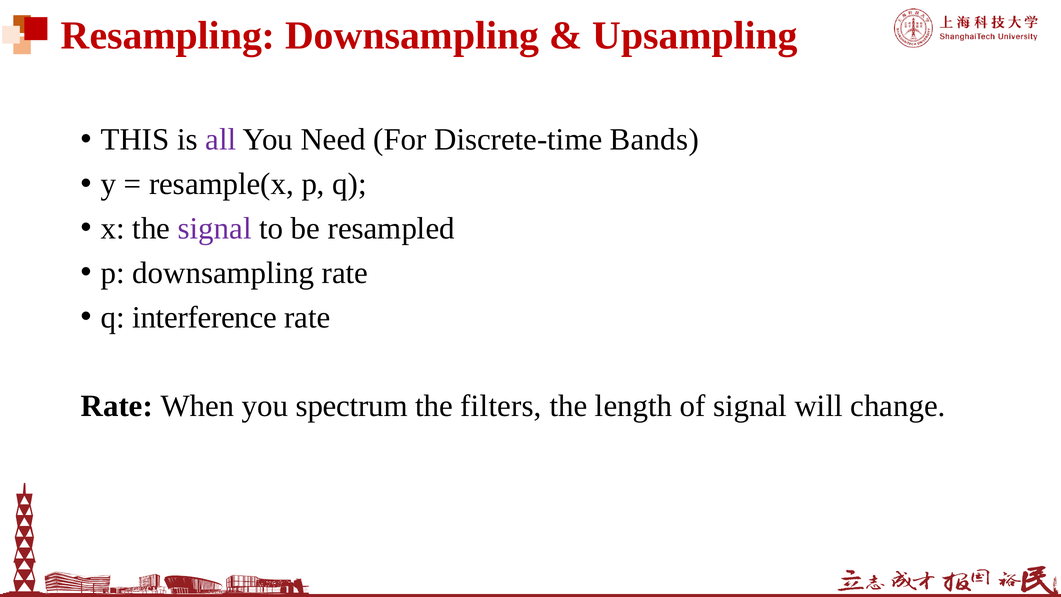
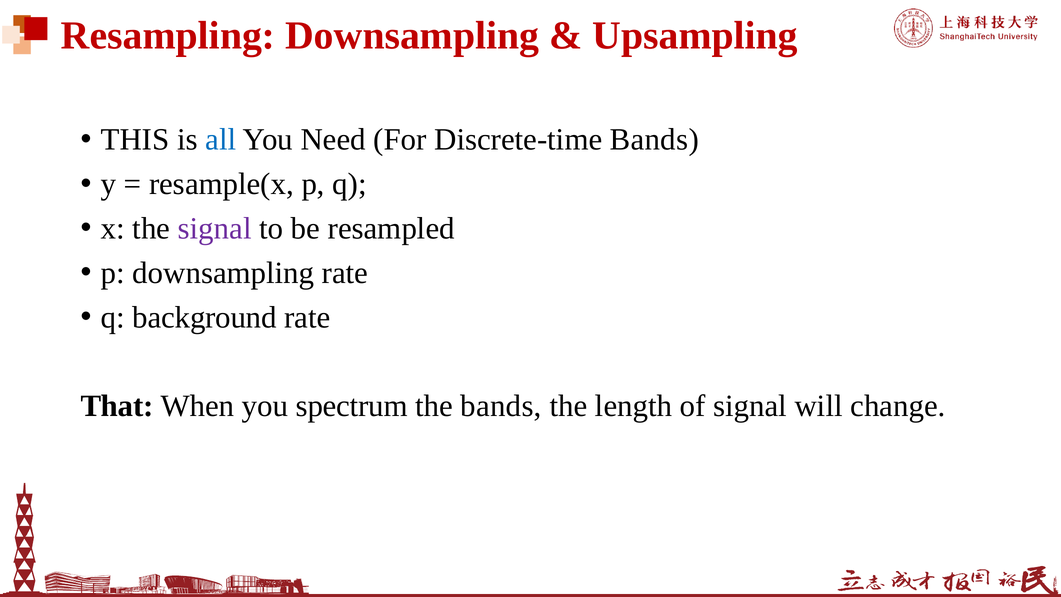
all colour: purple -> blue
interference: interference -> background
Rate at (117, 406): Rate -> That
the filters: filters -> bands
